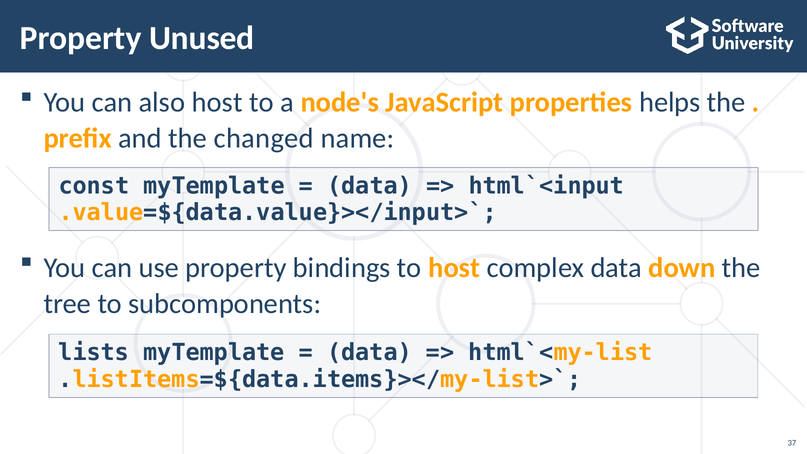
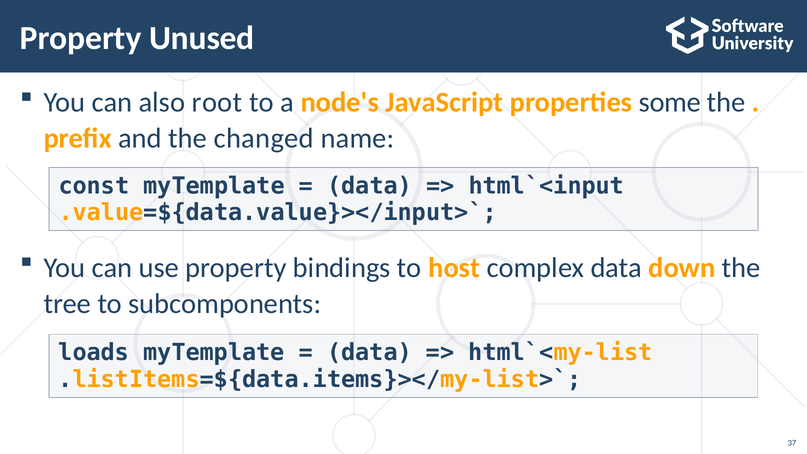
also host: host -> root
helps: helps -> some
lists: lists -> loads
